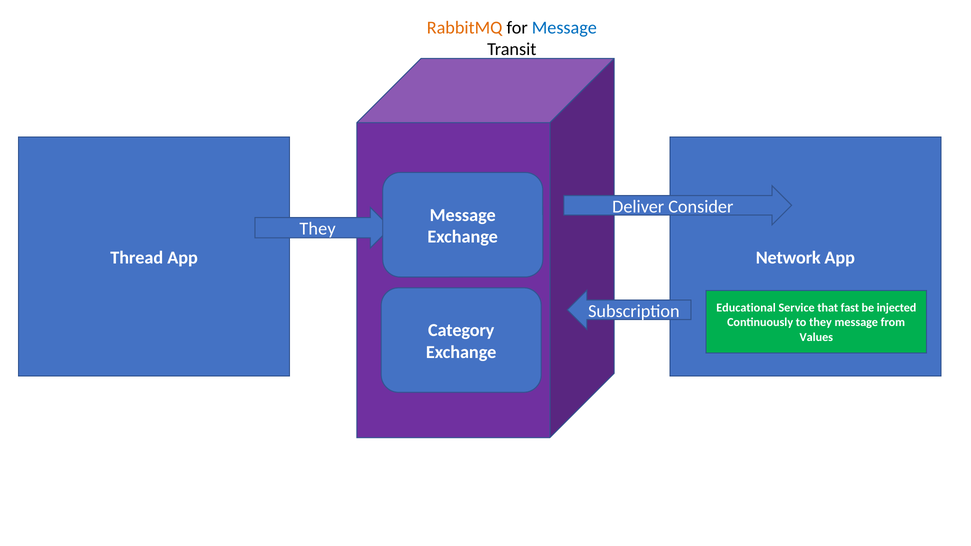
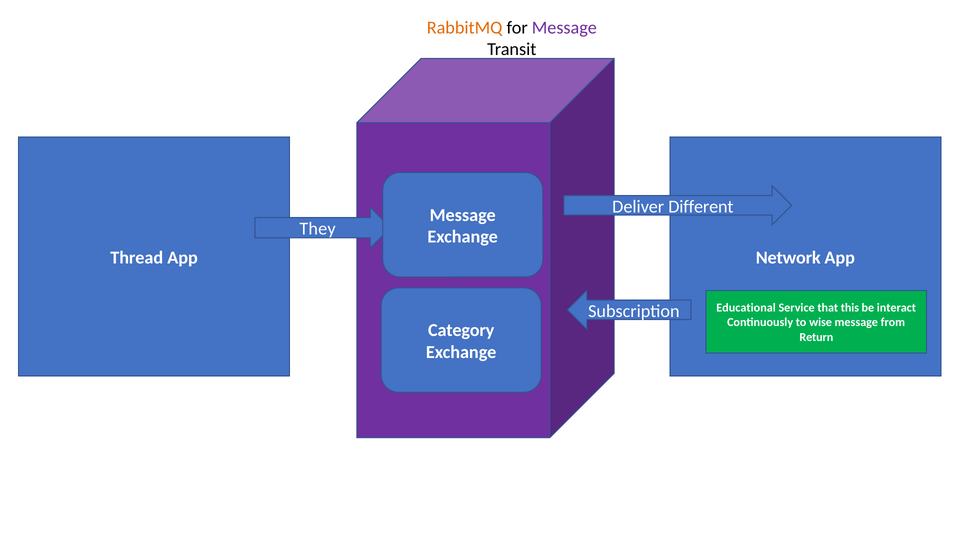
Message at (564, 28) colour: blue -> purple
Consider: Consider -> Different
fast: fast -> this
injected: injected -> interact
to they: they -> wise
Values: Values -> Return
